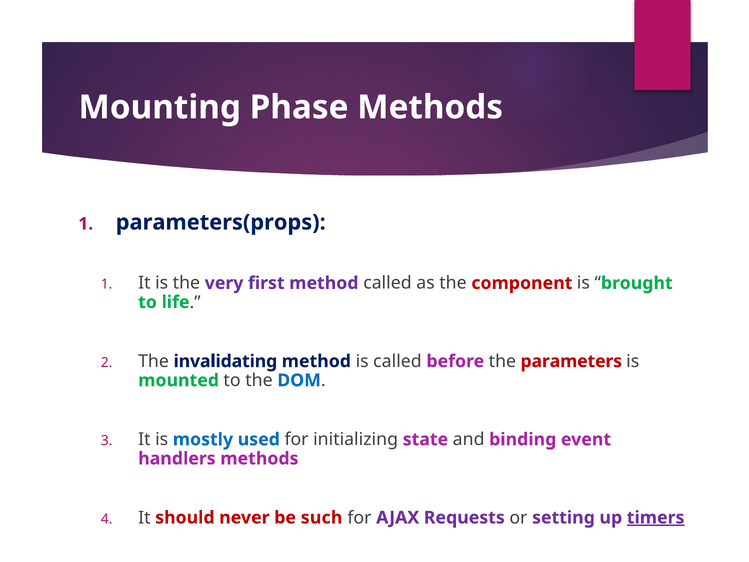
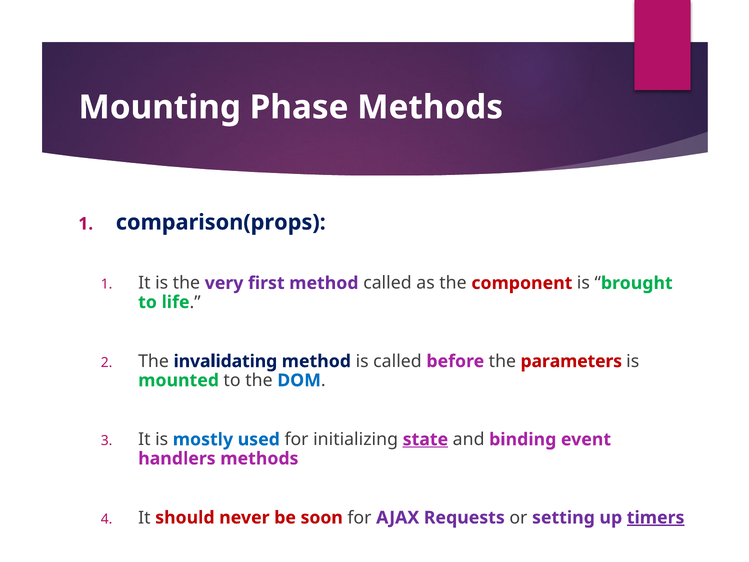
parameters(props: parameters(props -> comparison(props
state underline: none -> present
such: such -> soon
